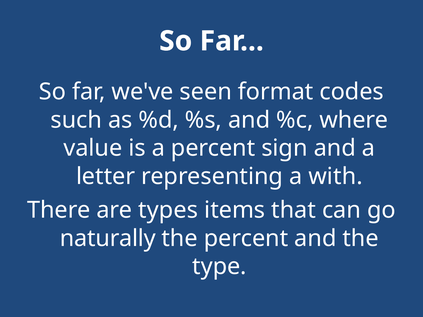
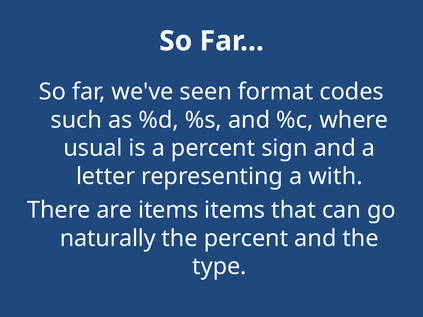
value: value -> usual
are types: types -> items
